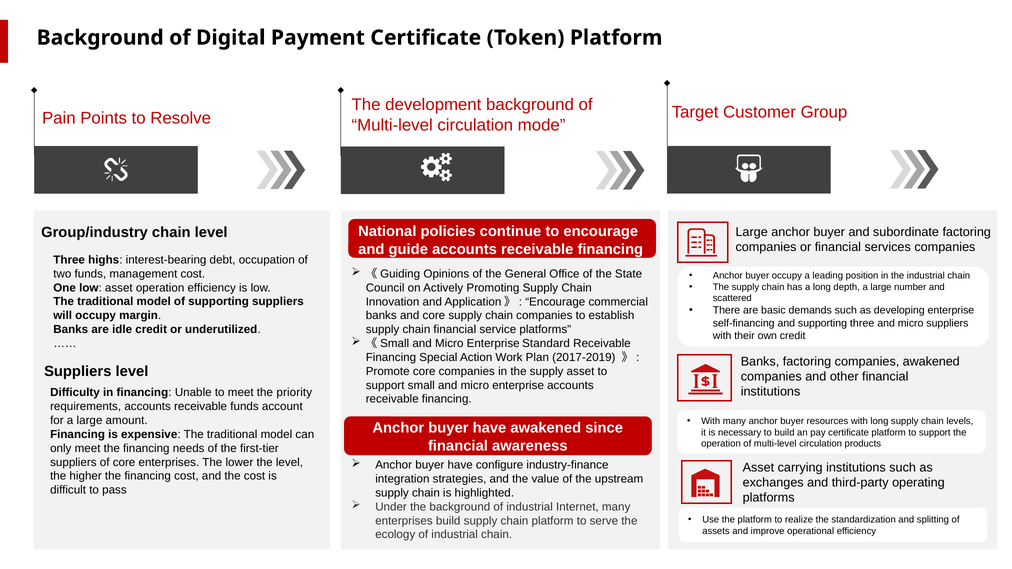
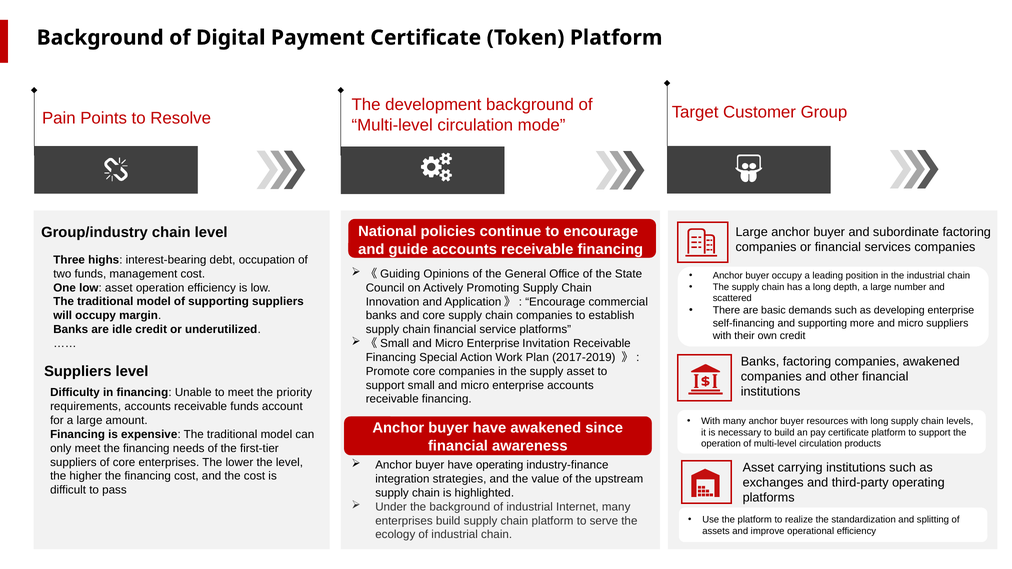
supporting three: three -> more
Standard: Standard -> Invitation
have configure: configure -> operating
